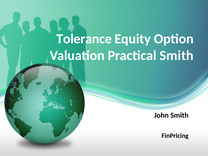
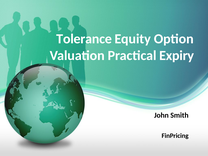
Practical Smith: Smith -> Expiry
